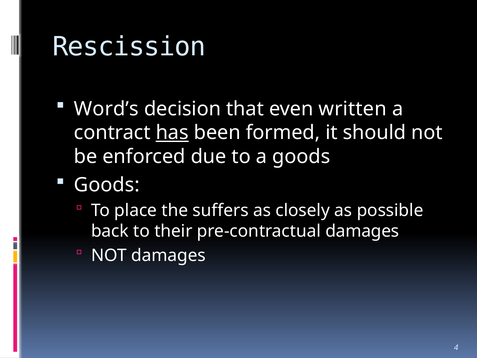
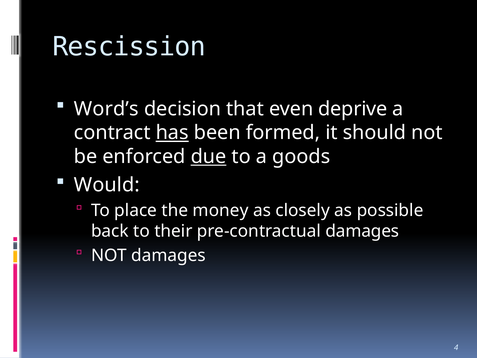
written: written -> deprive
due underline: none -> present
Goods at (107, 185): Goods -> Would
suffers: suffers -> money
